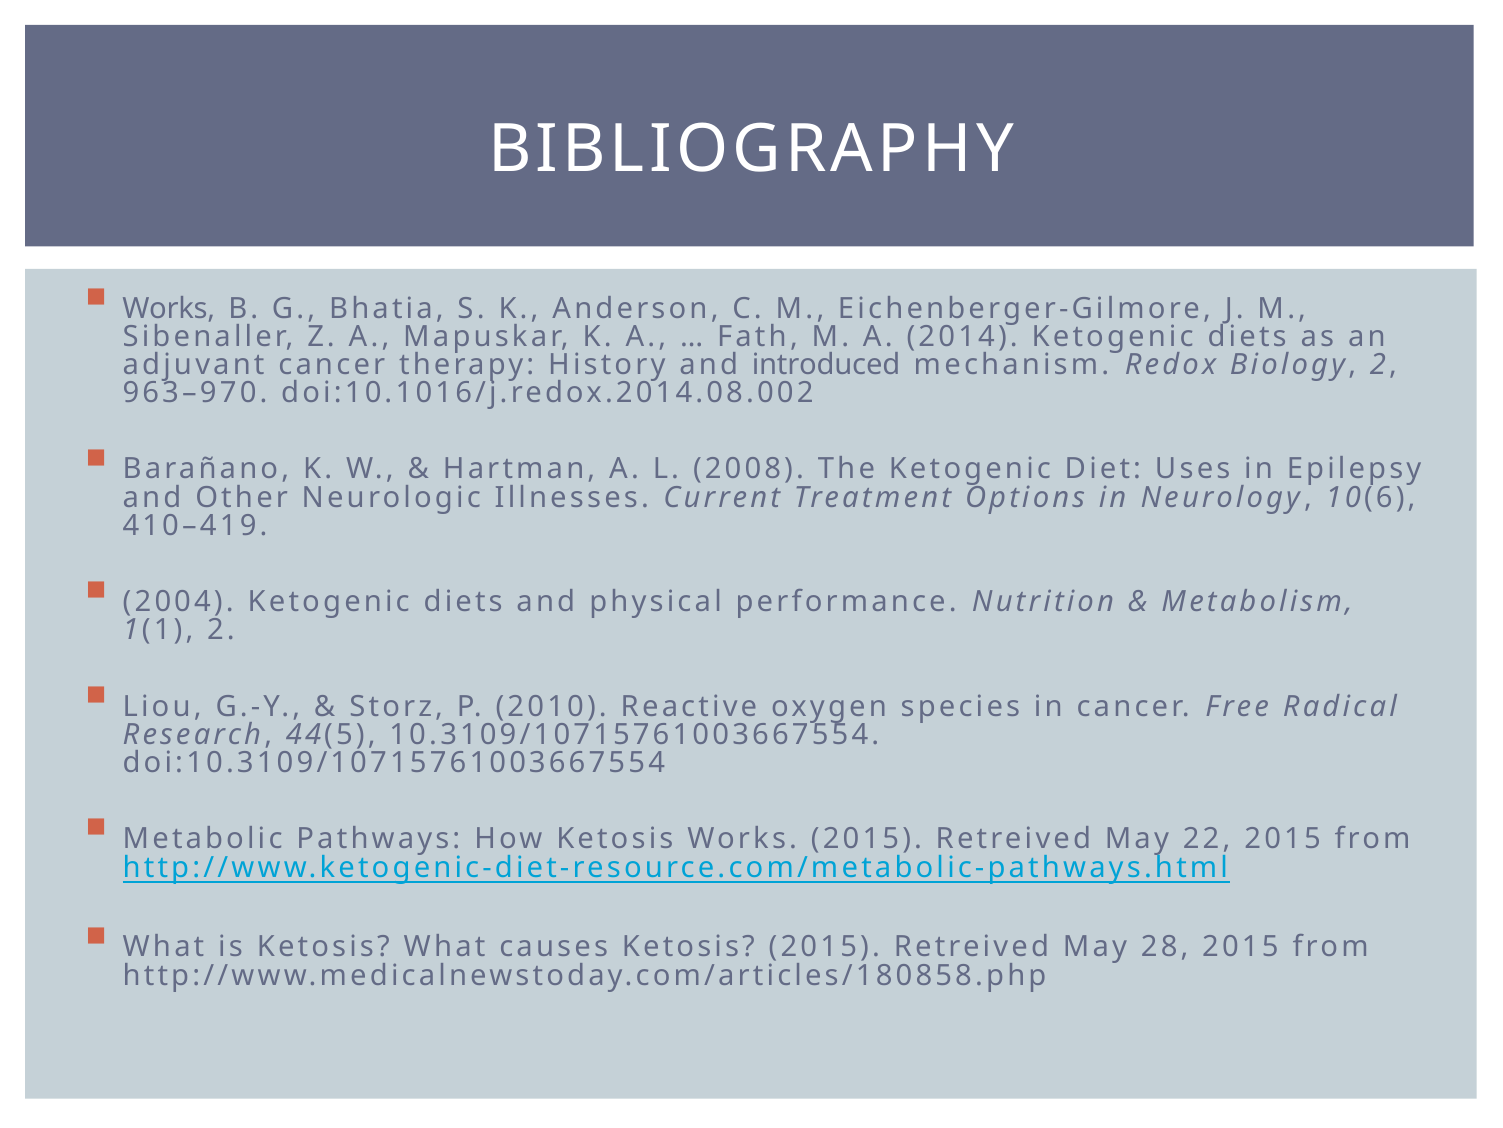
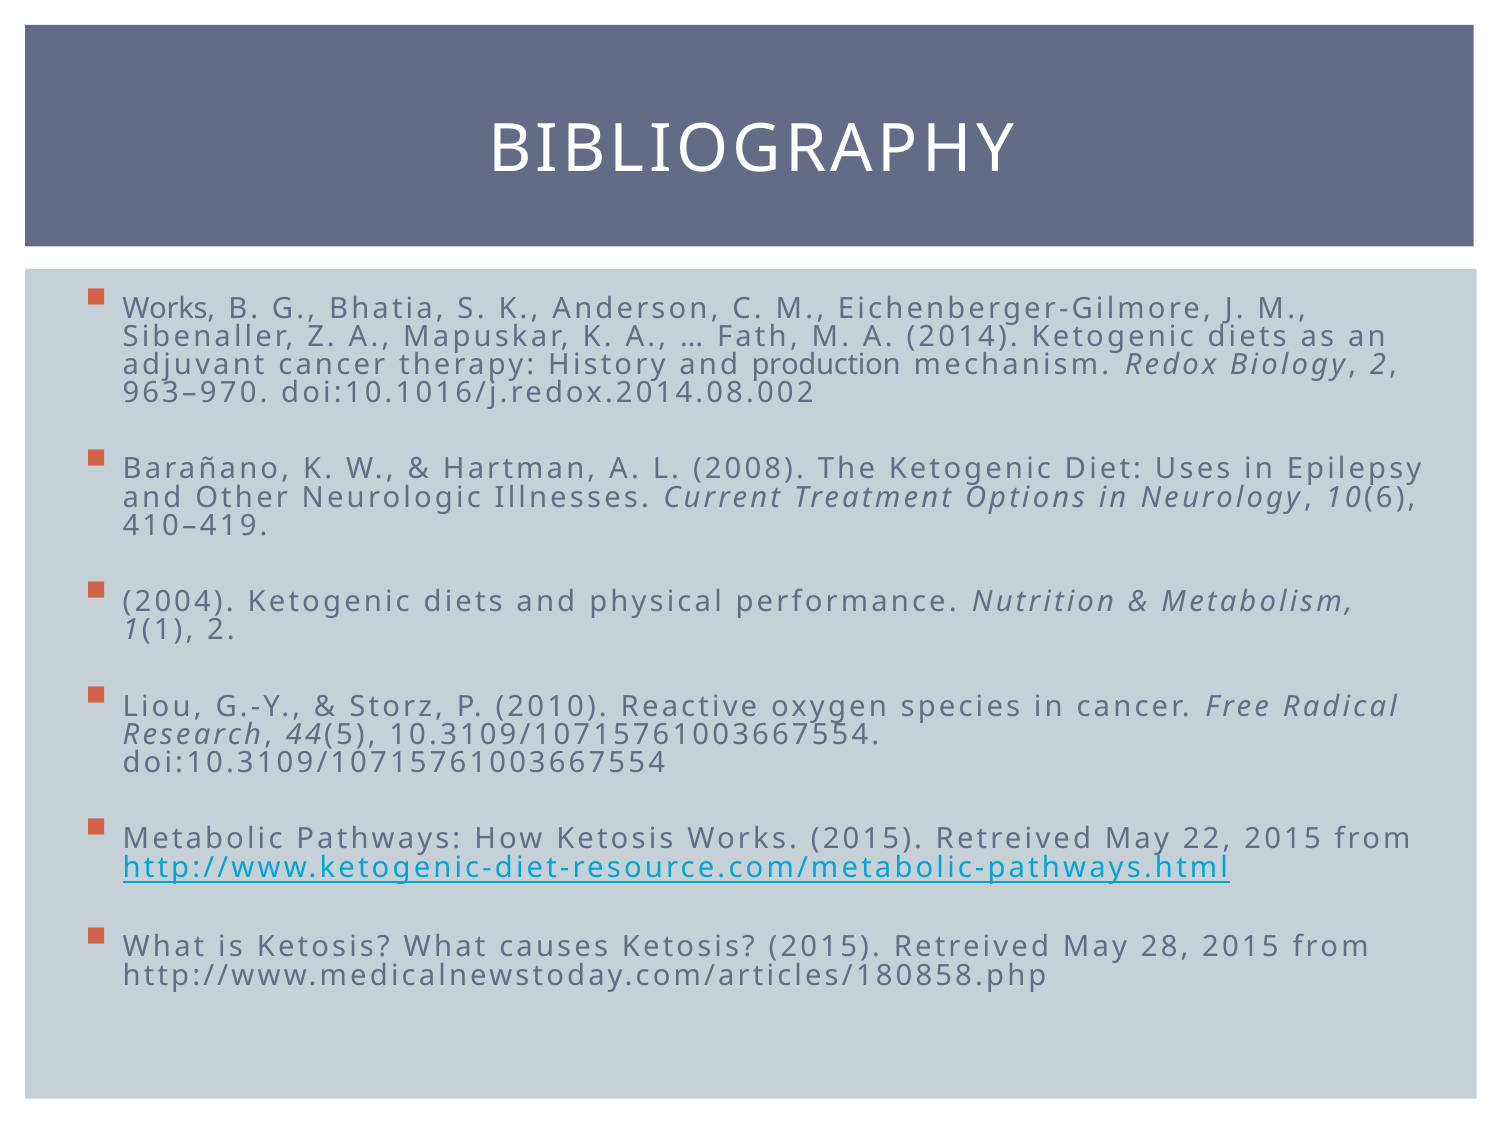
introduced: introduced -> production
